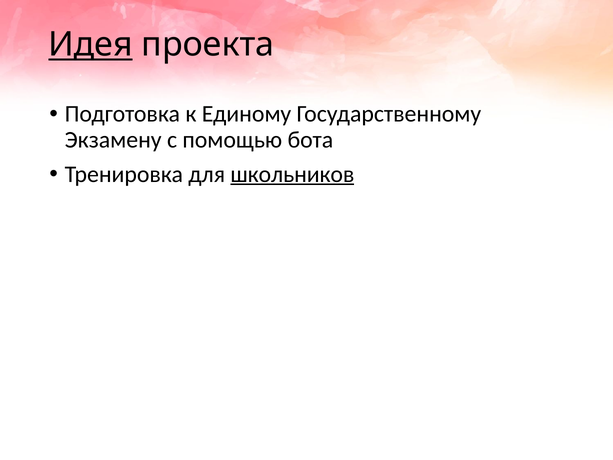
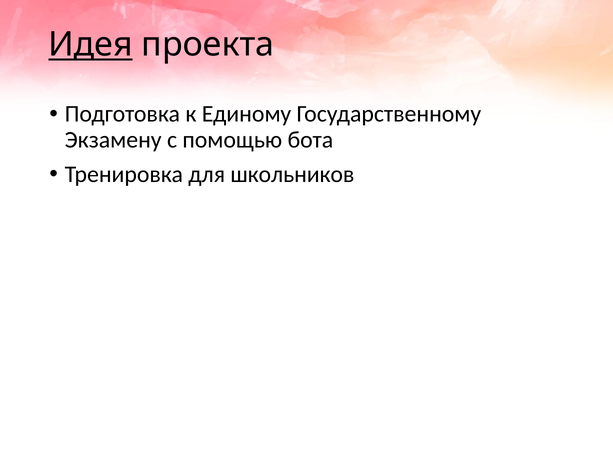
школьников underline: present -> none
